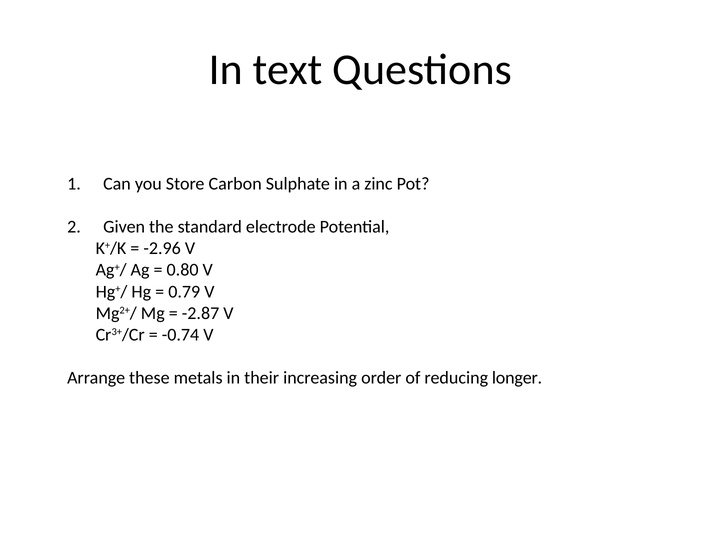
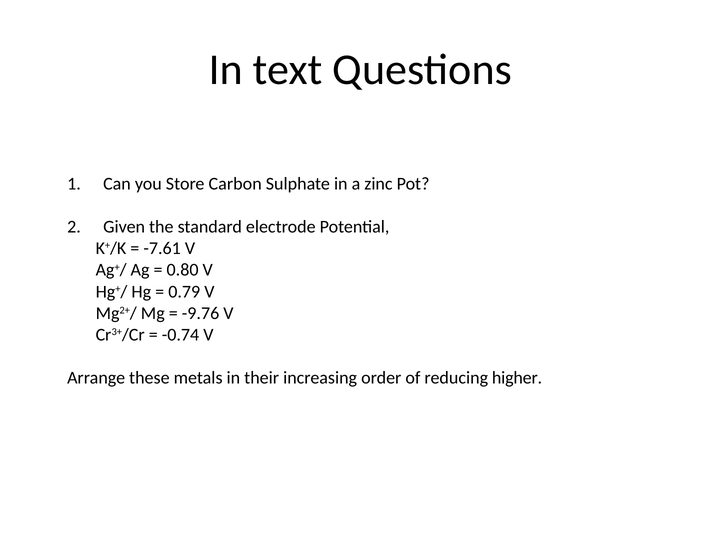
-2.96: -2.96 -> -7.61
-2.87: -2.87 -> -9.76
longer: longer -> higher
